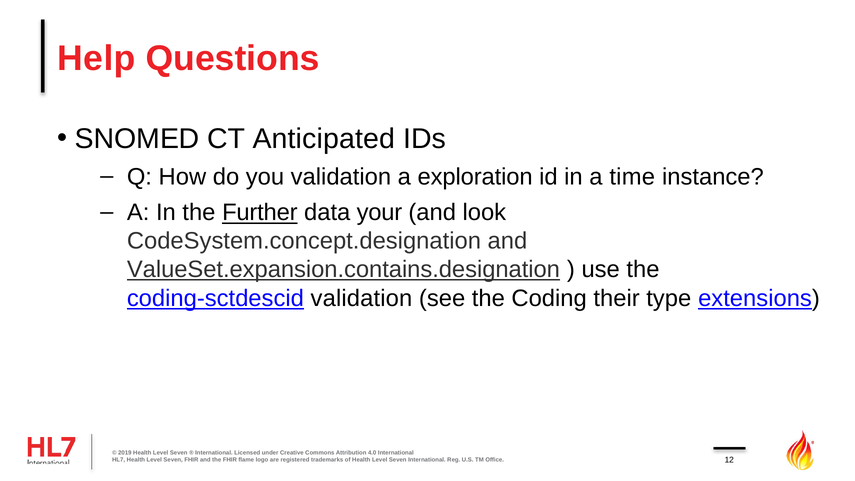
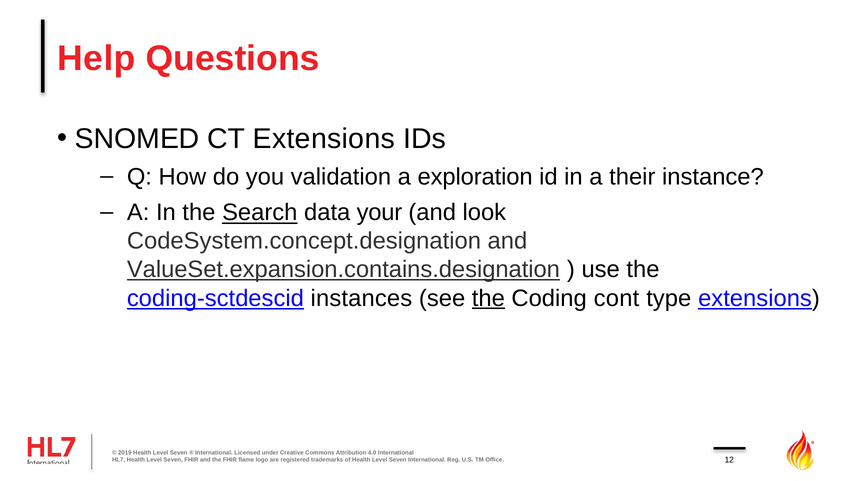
CT Anticipated: Anticipated -> Extensions
time: time -> their
Further: Further -> Search
coding-sctdescid validation: validation -> instances
the at (488, 298) underline: none -> present
their: their -> cont
